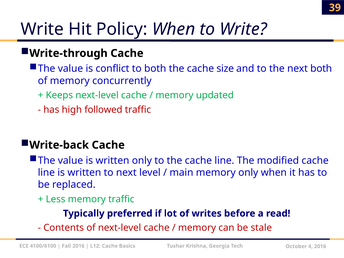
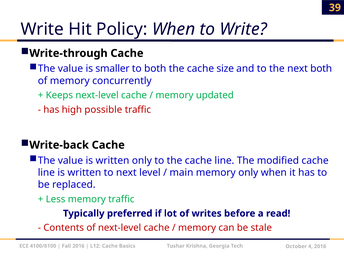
conflict: conflict -> smaller
followed: followed -> possible
